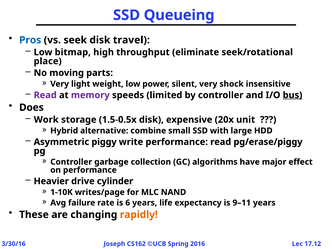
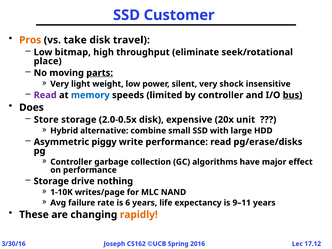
Queueing: Queueing -> Customer
Pros colour: blue -> orange
seek: seek -> take
parts underline: none -> present
memory colour: purple -> blue
Work: Work -> Store
1.5-0.5x: 1.5-0.5x -> 2.0-0.5x
pg/erase/piggy: pg/erase/piggy -> pg/erase/disks
Heavier at (51, 181): Heavier -> Storage
cylinder: cylinder -> nothing
